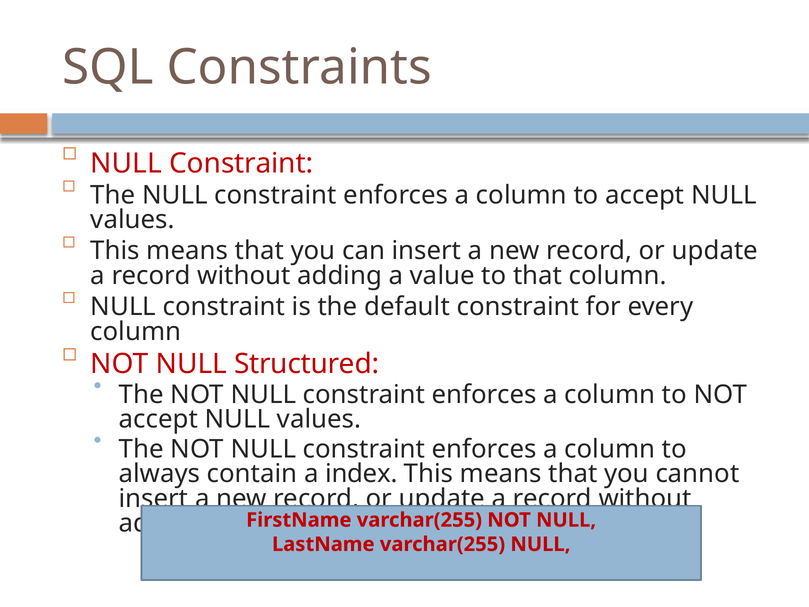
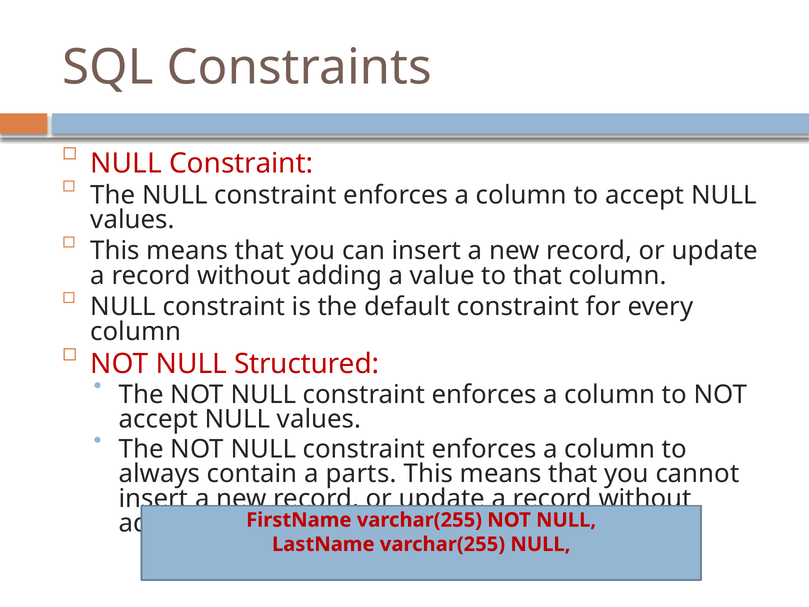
index: index -> parts
